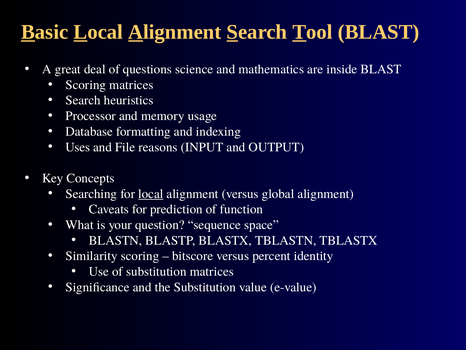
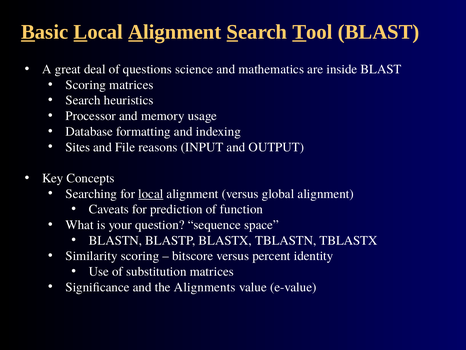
Uses: Uses -> Sites
the Substitution: Substitution -> Alignments
